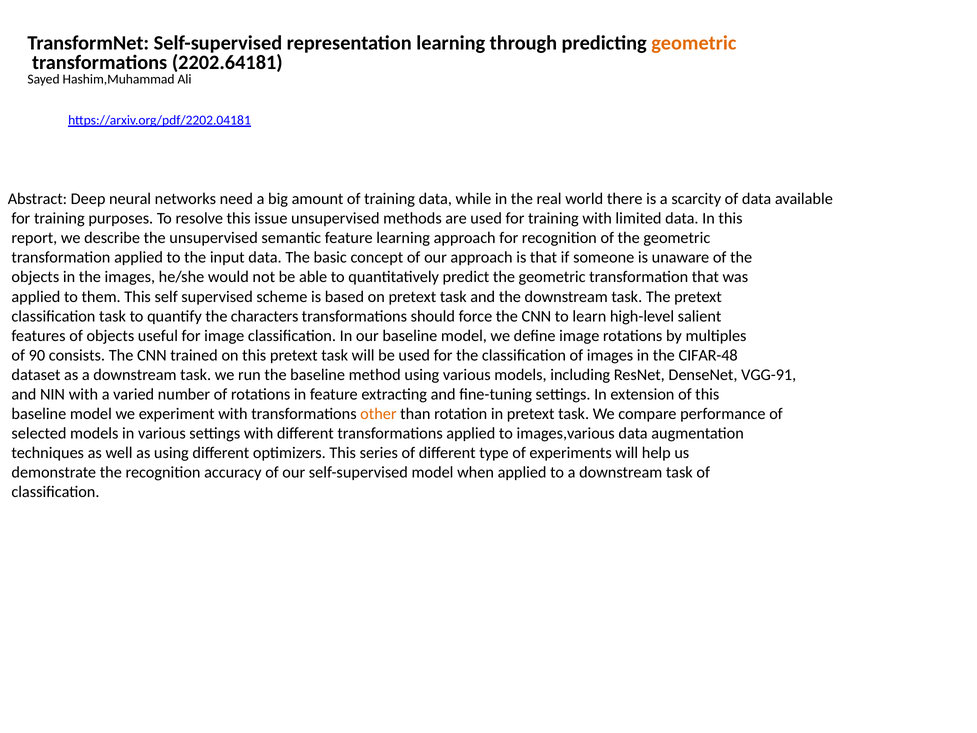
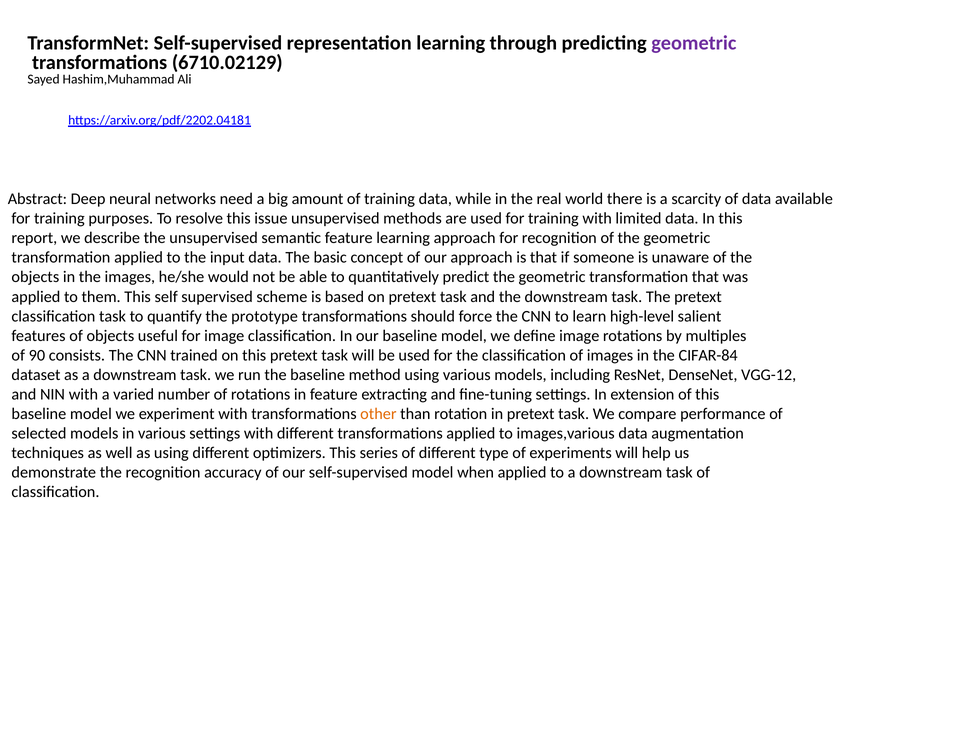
geometric at (694, 43) colour: orange -> purple
2202.64181: 2202.64181 -> 6710.02129
characters: characters -> prototype
CIFAR-48: CIFAR-48 -> CIFAR-84
VGG-91: VGG-91 -> VGG-12
